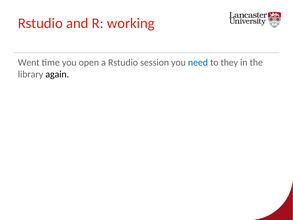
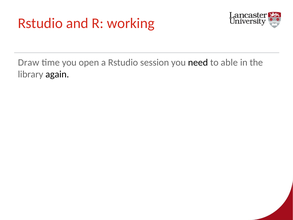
Went: Went -> Draw
need colour: blue -> black
they: they -> able
